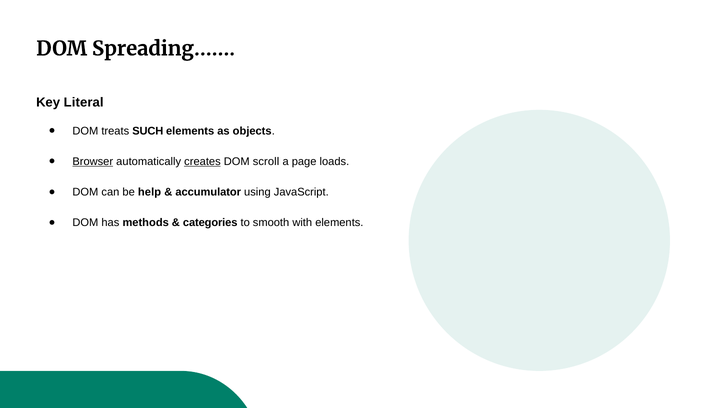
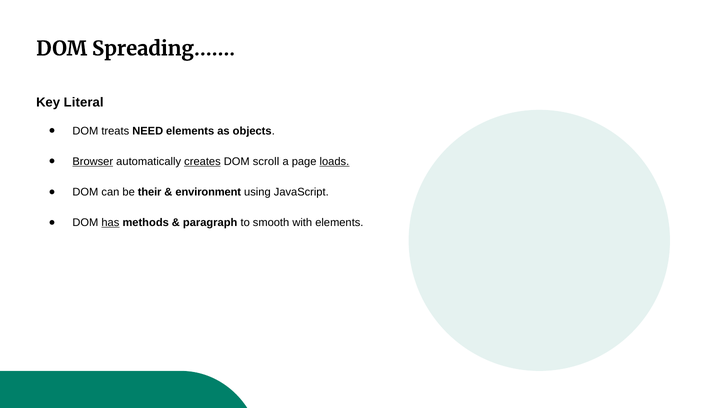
SUCH: SUCH -> NEED
loads underline: none -> present
help: help -> their
accumulator: accumulator -> environment
has underline: none -> present
categories: categories -> paragraph
